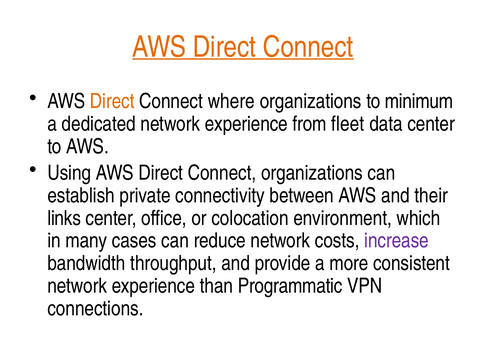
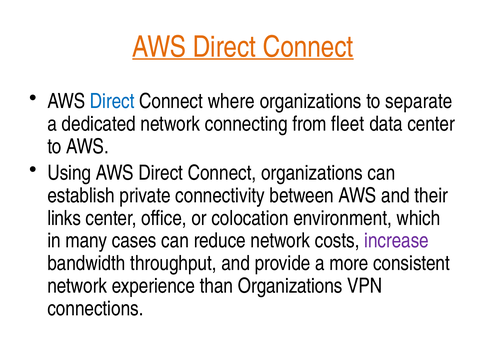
Direct at (112, 102) colour: orange -> blue
minimum: minimum -> separate
dedicated network experience: experience -> connecting
than Programmatic: Programmatic -> Organizations
